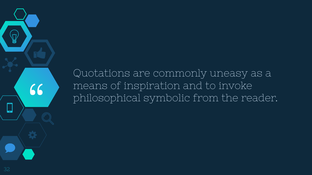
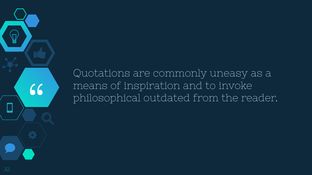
symbolic: symbolic -> outdated
